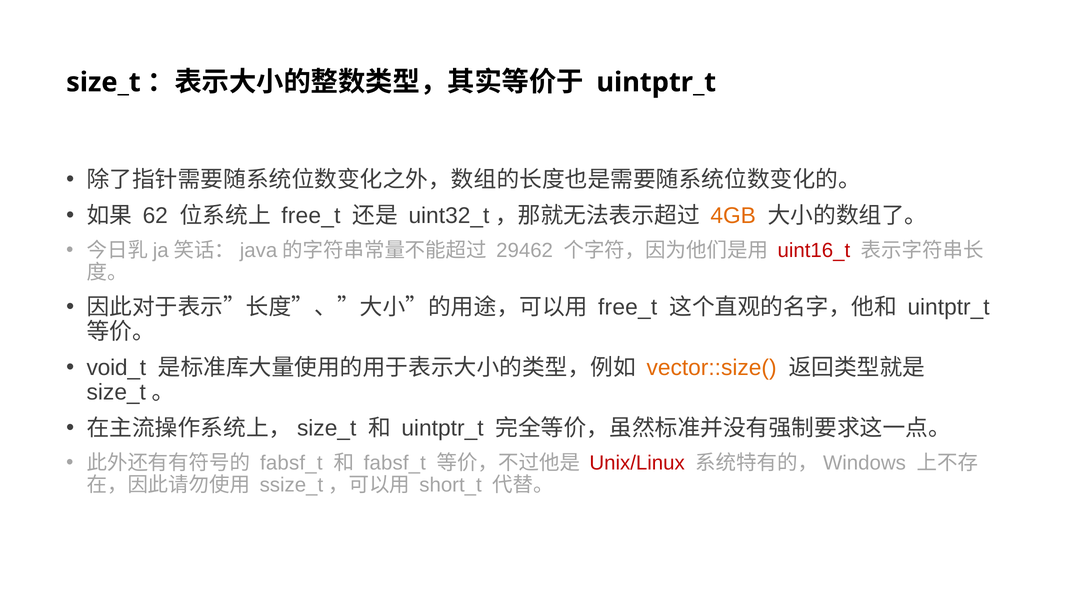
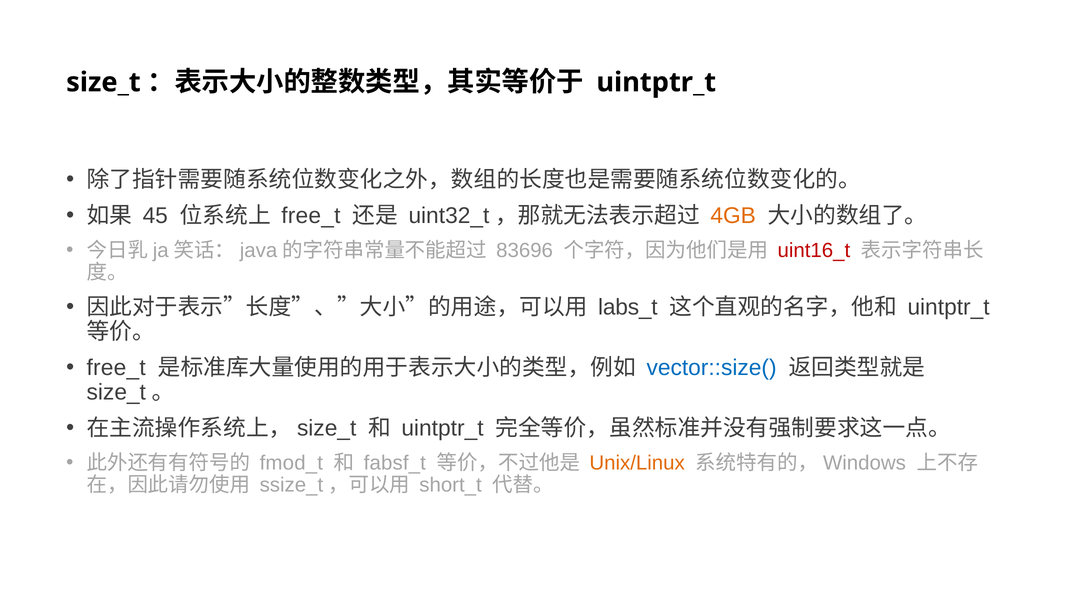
62: 62 -> 45
29462: 29462 -> 83696
free_t at (628, 307): free_t -> labs_t
void_t at (116, 367): void_t -> free_t
vector::size( colour: orange -> blue
fabsf_t at (291, 463): fabsf_t -> fmod_t
Unix/Linux colour: red -> orange
